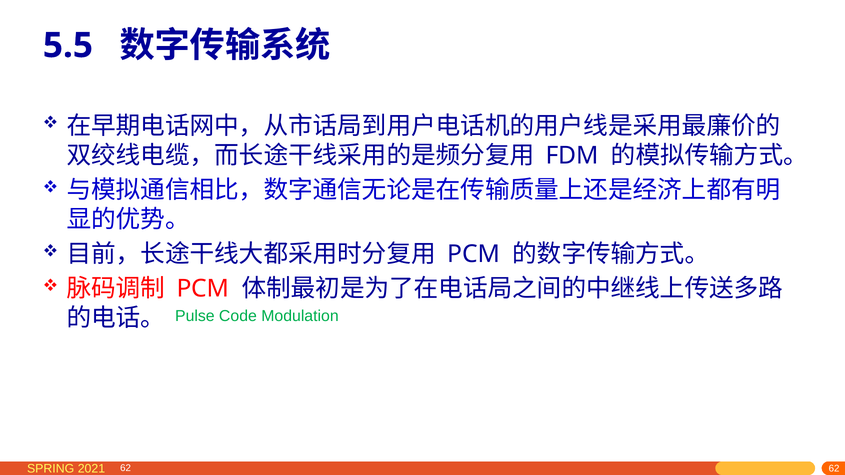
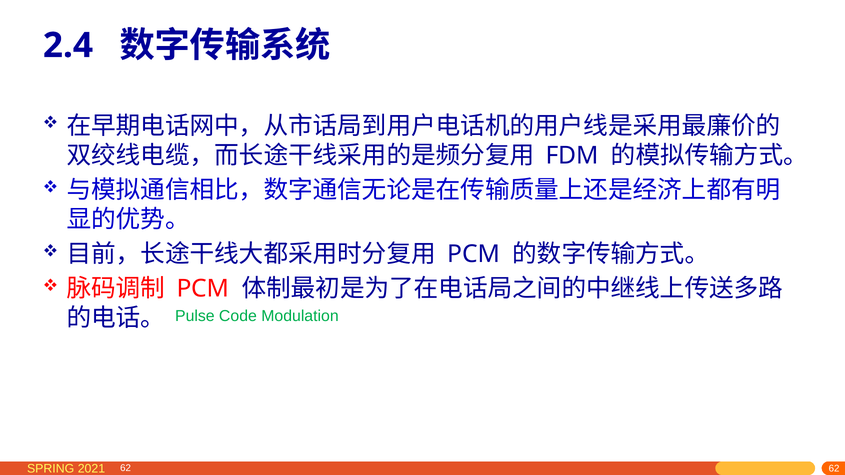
5.5: 5.5 -> 2.4
